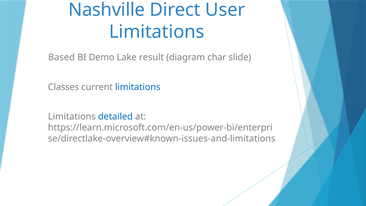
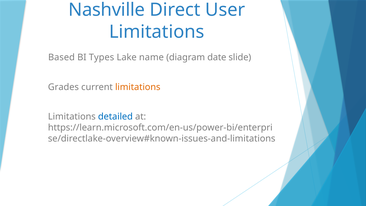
Demo: Demo -> Types
result: result -> name
char: char -> date
Classes: Classes -> Grades
limitations at (138, 87) colour: blue -> orange
